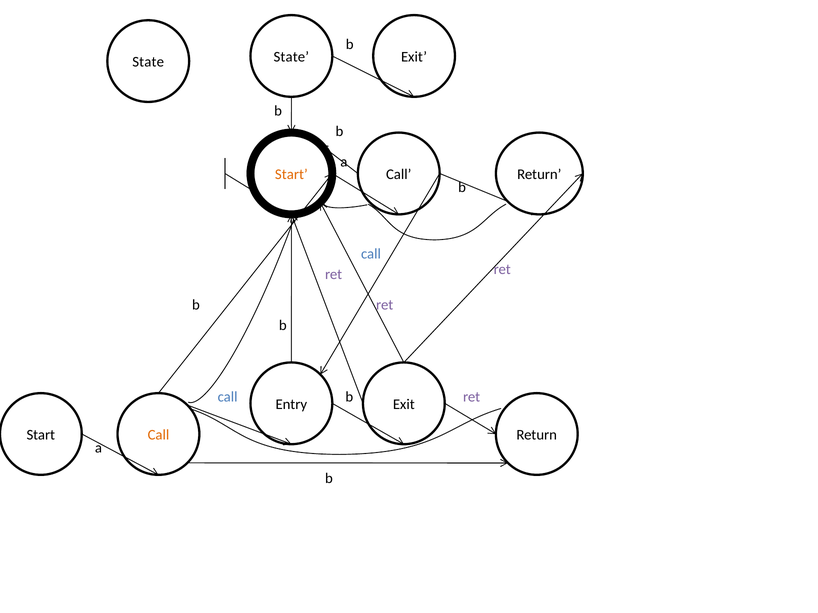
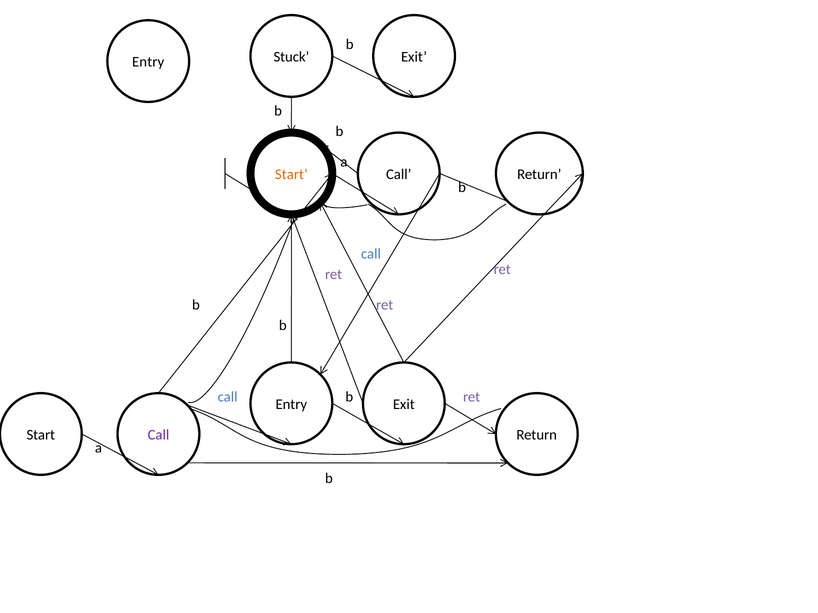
State at (291, 57): State -> Stuck
State at (148, 62): State -> Entry
Call at (158, 435) colour: orange -> purple
